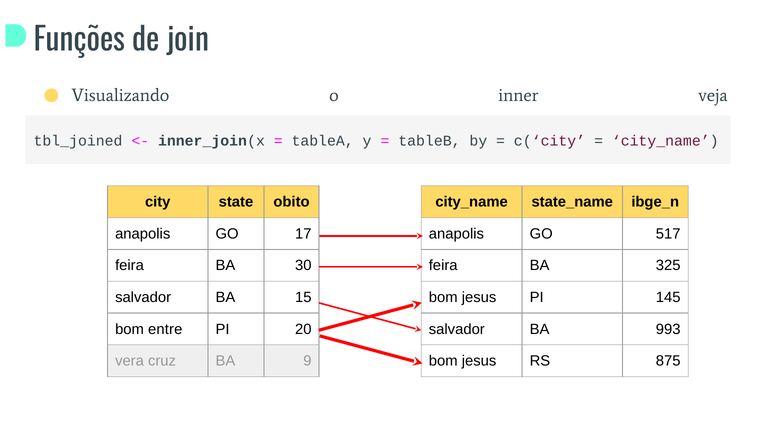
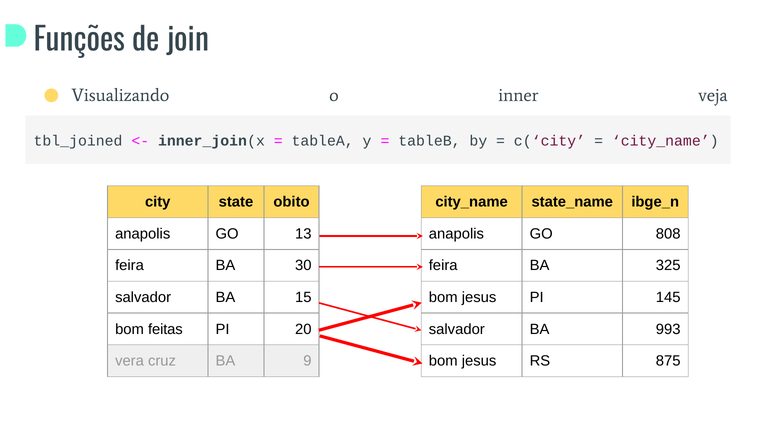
17: 17 -> 13
517: 517 -> 808
entre: entre -> feitas
